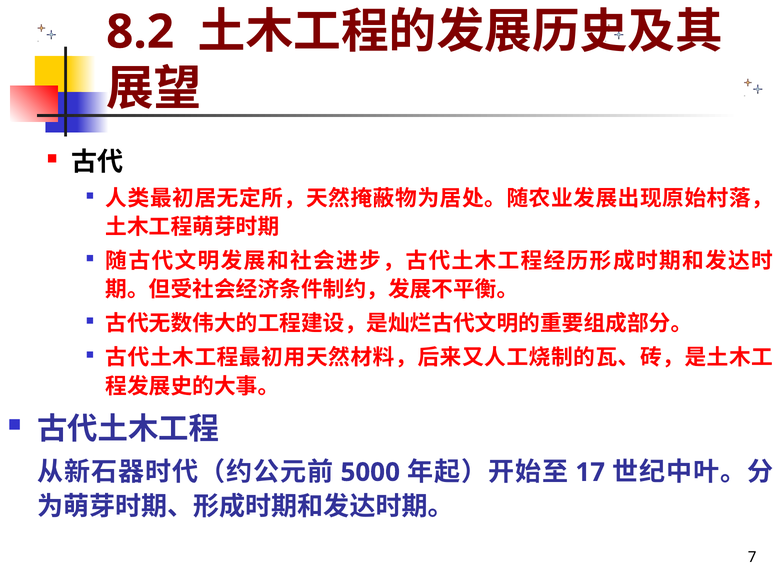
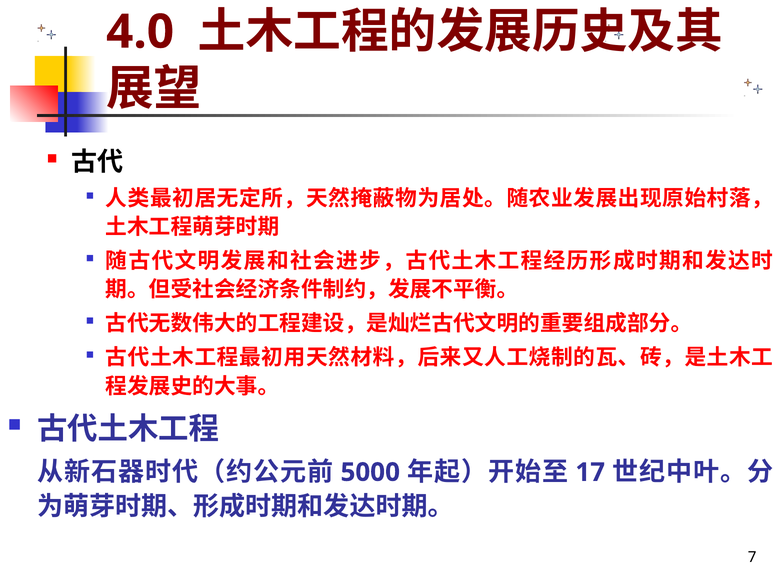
8.2: 8.2 -> 4.0
